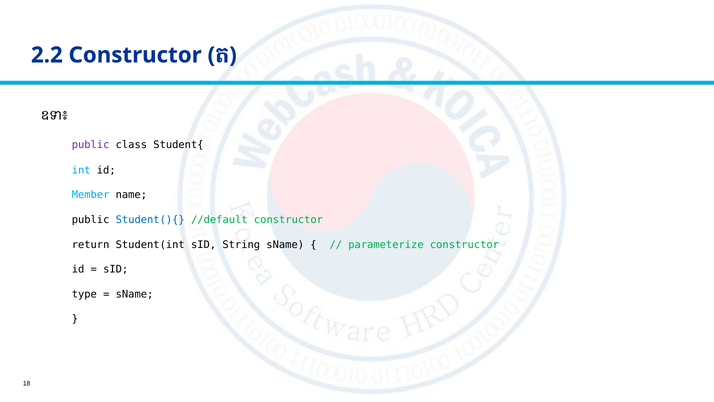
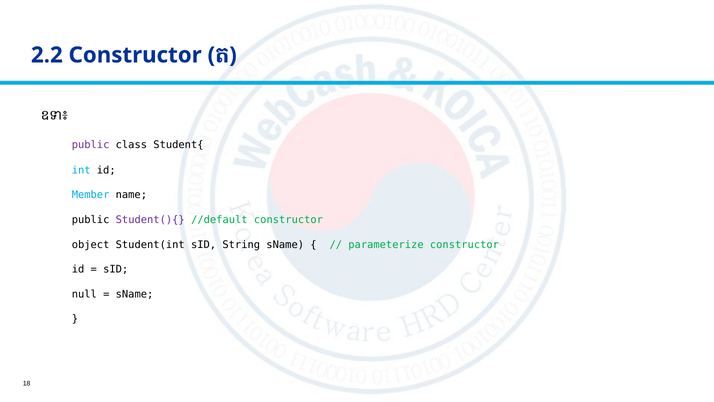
Student(){ colour: blue -> purple
return: return -> object
type: type -> null
